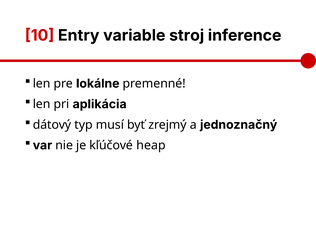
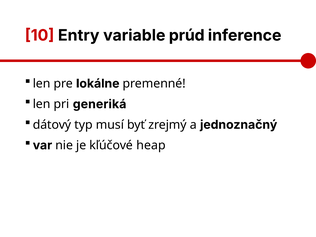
stroj: stroj -> prúd
aplikácia: aplikácia -> generiká
